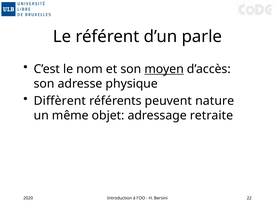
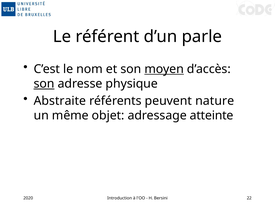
son at (44, 84) underline: none -> present
Diffèrent: Diffèrent -> Abstraite
retraite: retraite -> atteinte
